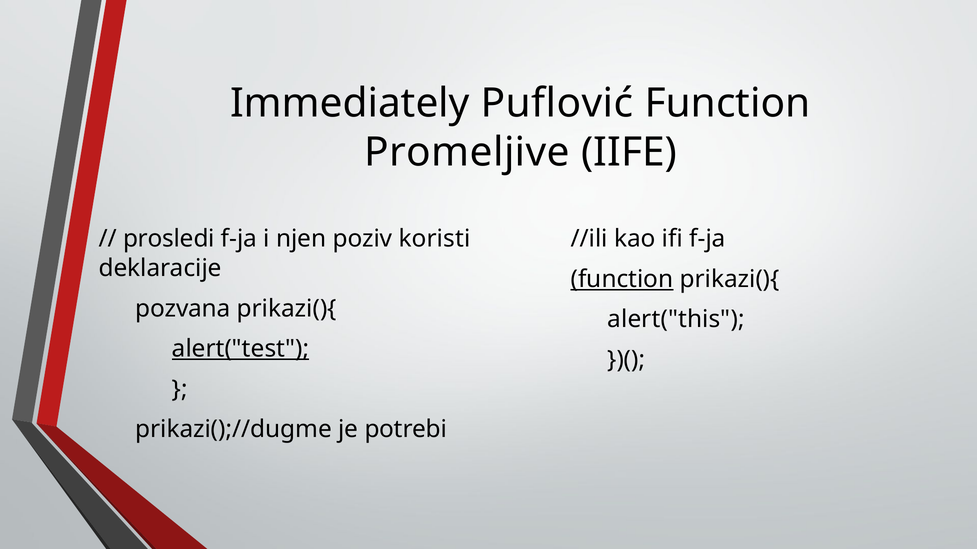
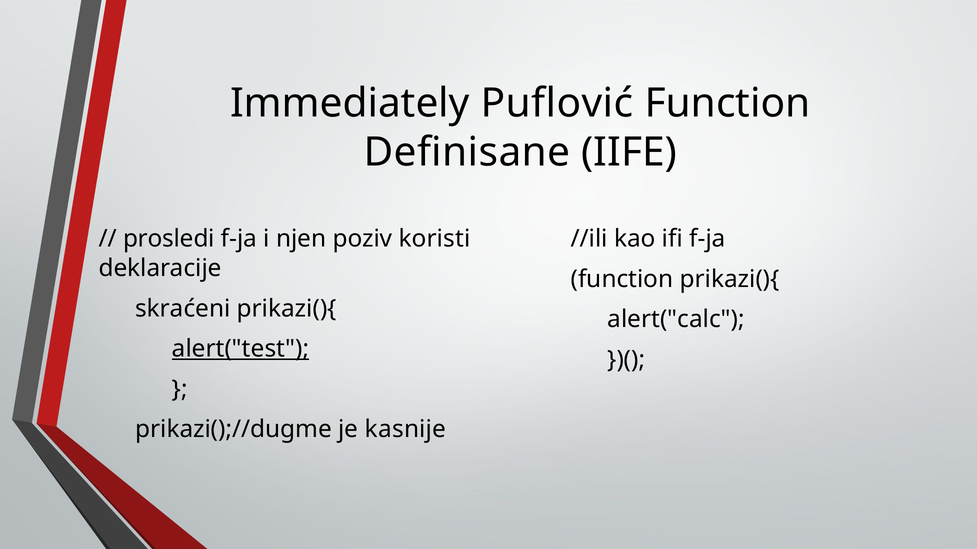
Promeljive: Promeljive -> Definisane
function at (622, 279) underline: present -> none
pozvana: pozvana -> skraćeni
alert("this: alert("this -> alert("calc
potrebi: potrebi -> kasnije
